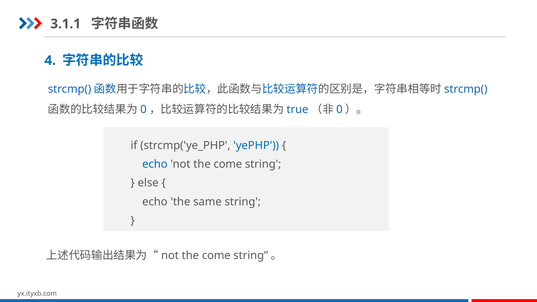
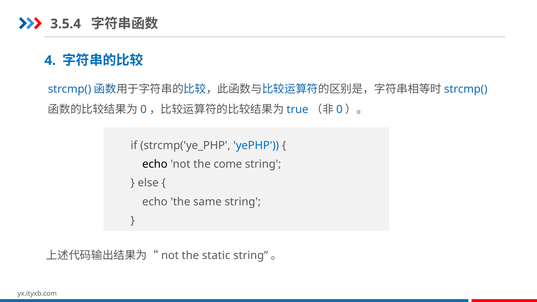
3.1.1: 3.1.1 -> 3.5.4
echo at (155, 164) colour: blue -> black
come at (216, 256): come -> static
